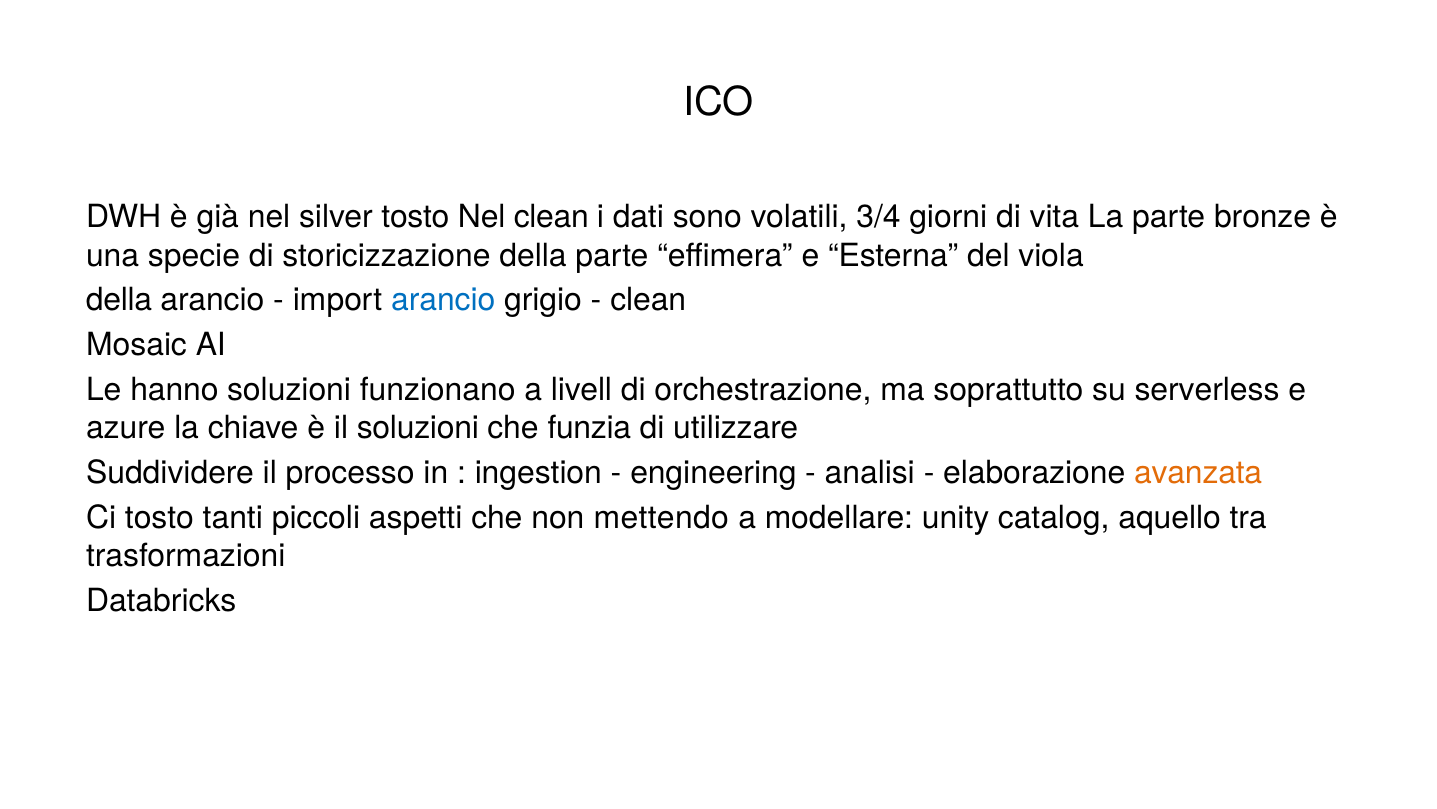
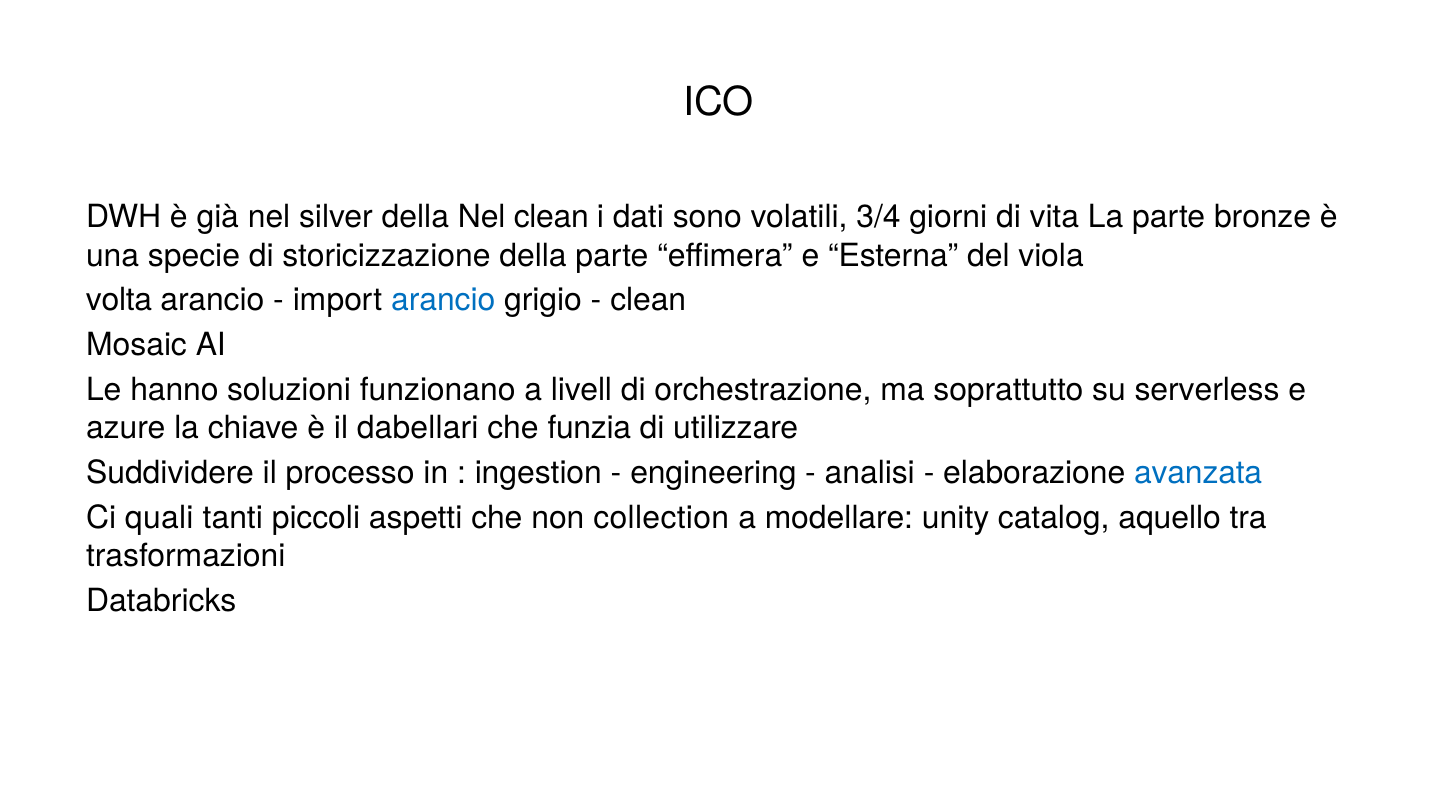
silver tosto: tosto -> della
della at (119, 300): della -> volta
il soluzioni: soluzioni -> dabellari
avanzata colour: orange -> blue
Ci tosto: tosto -> quali
mettendo: mettendo -> collection
